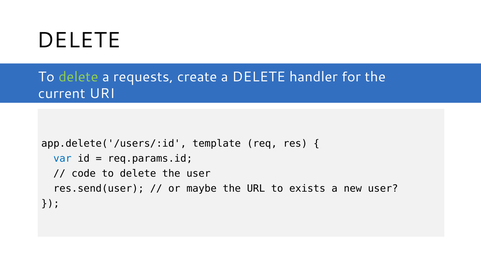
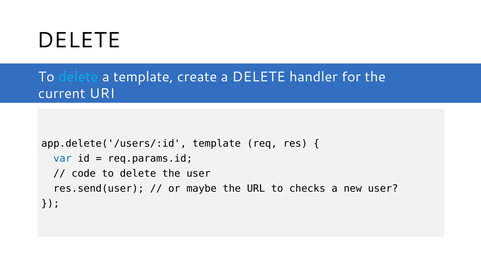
delete at (78, 77) colour: light green -> light blue
a requests: requests -> template
exists: exists -> checks
